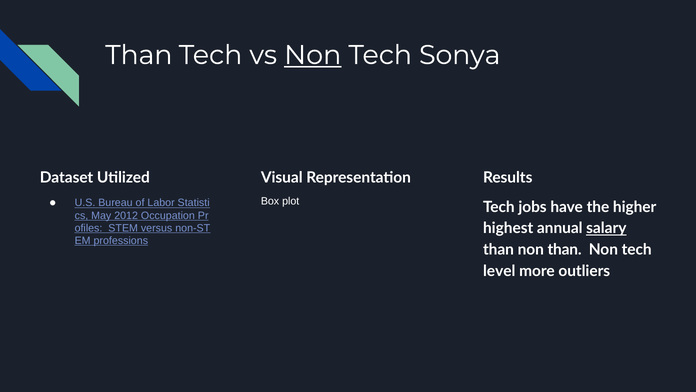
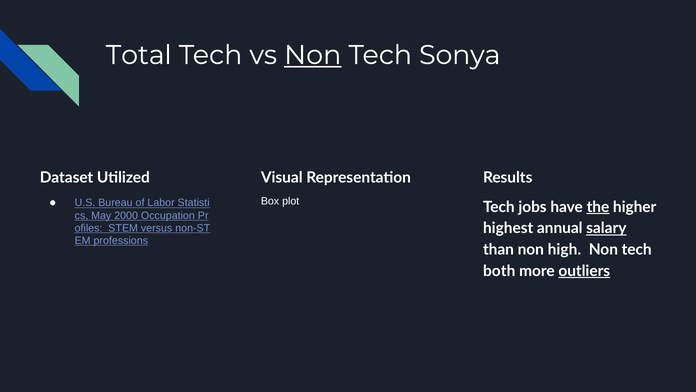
Than at (139, 55): Than -> Total
the underline: none -> present
2012: 2012 -> 2000
non than: than -> high
level: level -> both
outliers underline: none -> present
